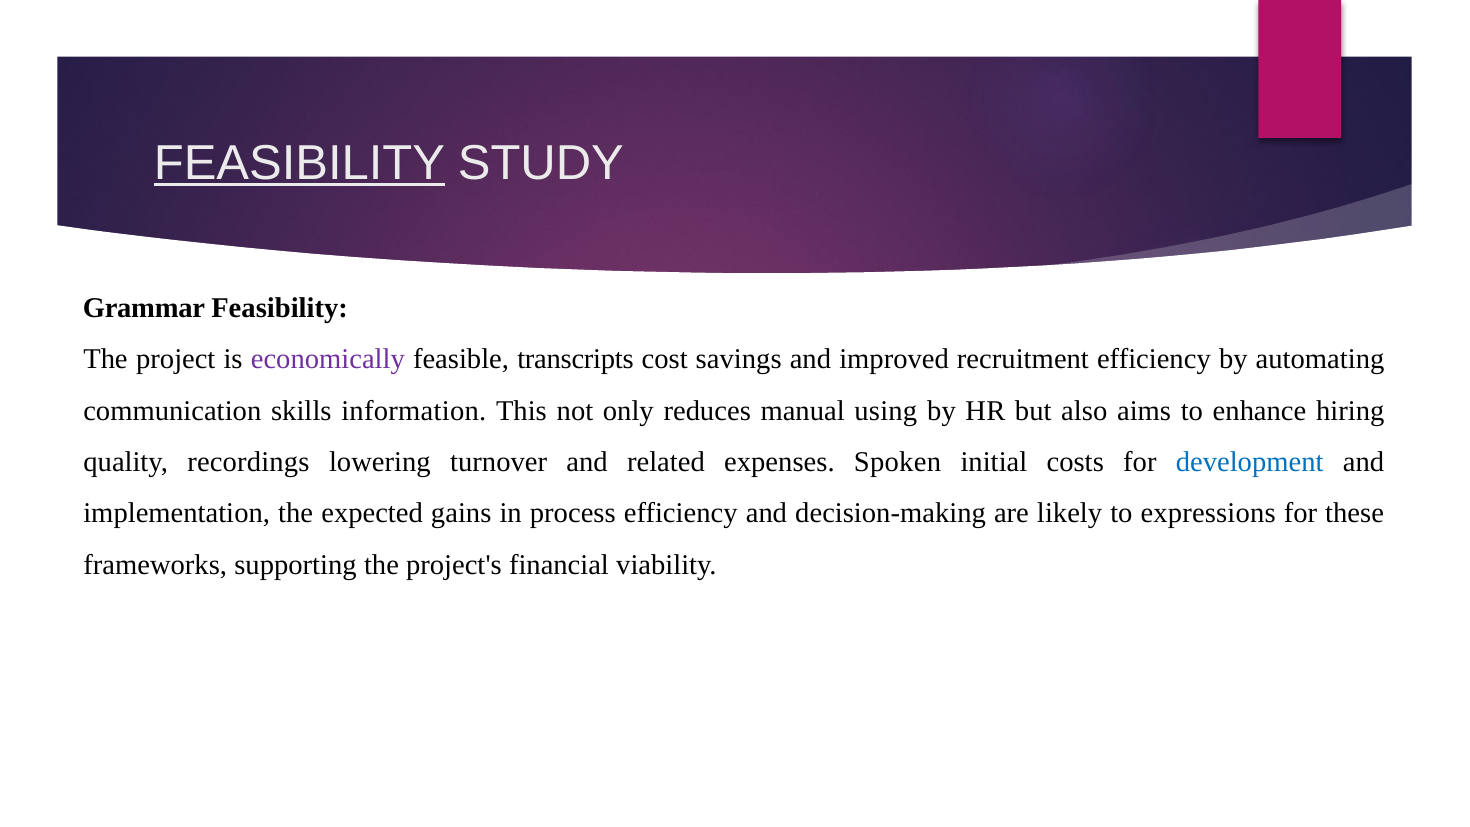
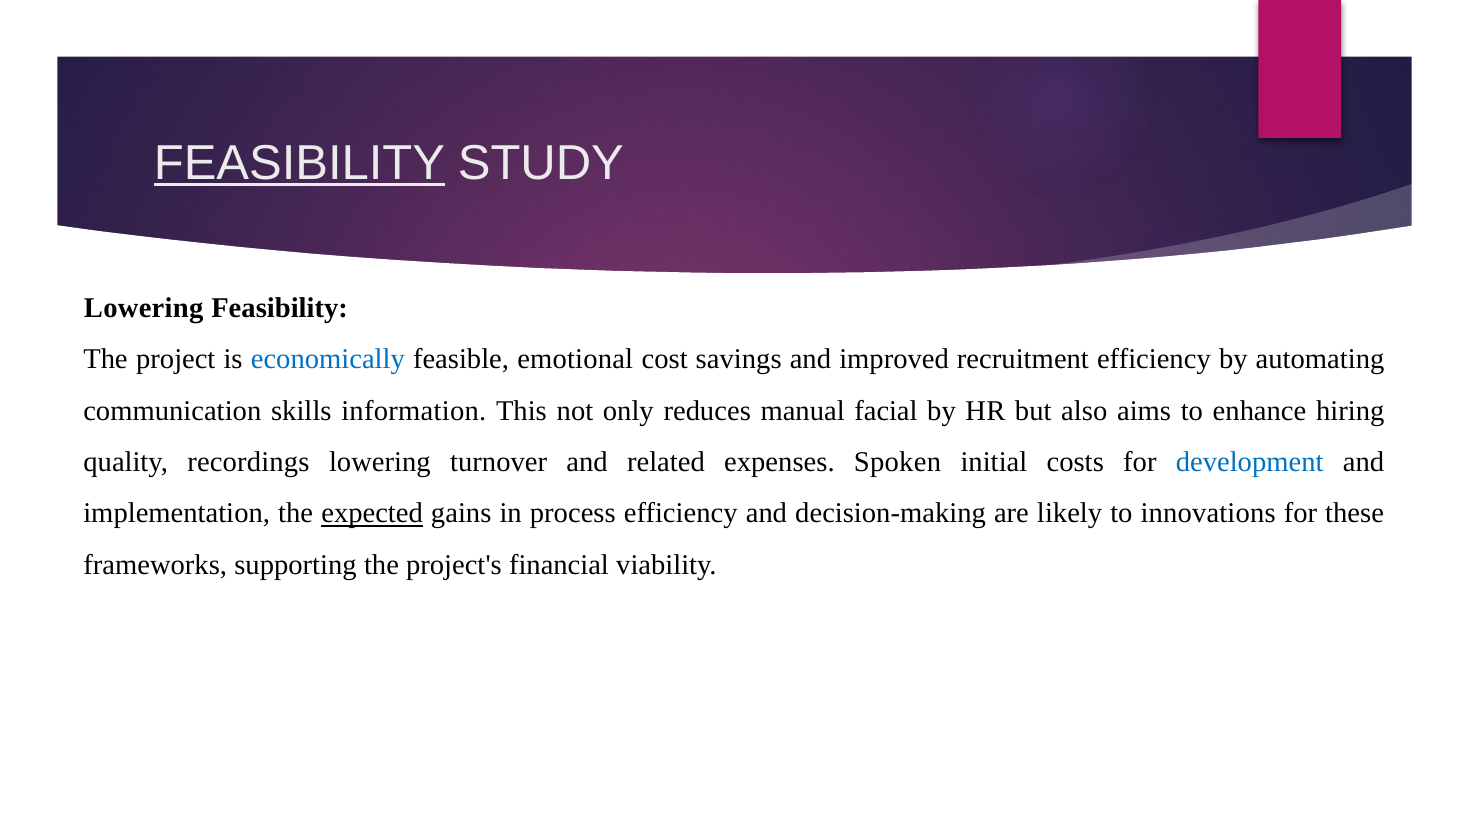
Grammar at (144, 308): Grammar -> Lowering
economically colour: purple -> blue
transcripts: transcripts -> emotional
using: using -> facial
expected underline: none -> present
expressions: expressions -> innovations
